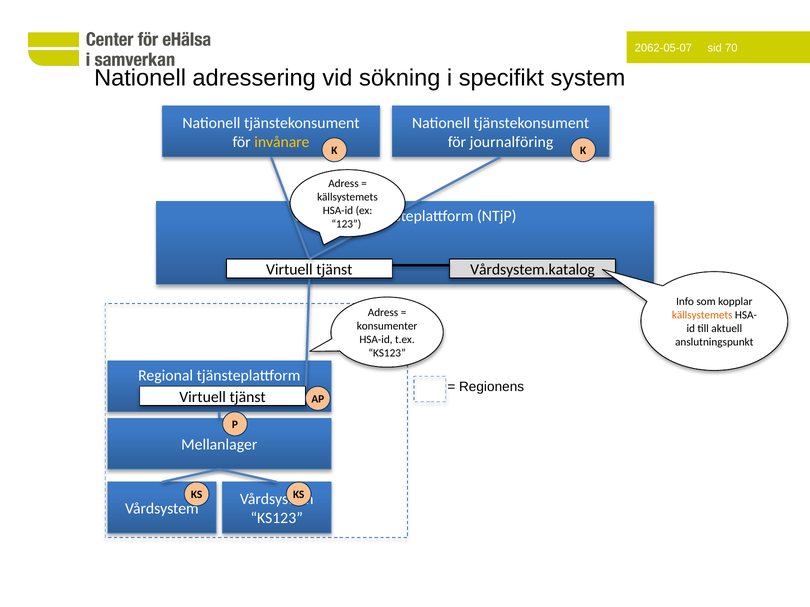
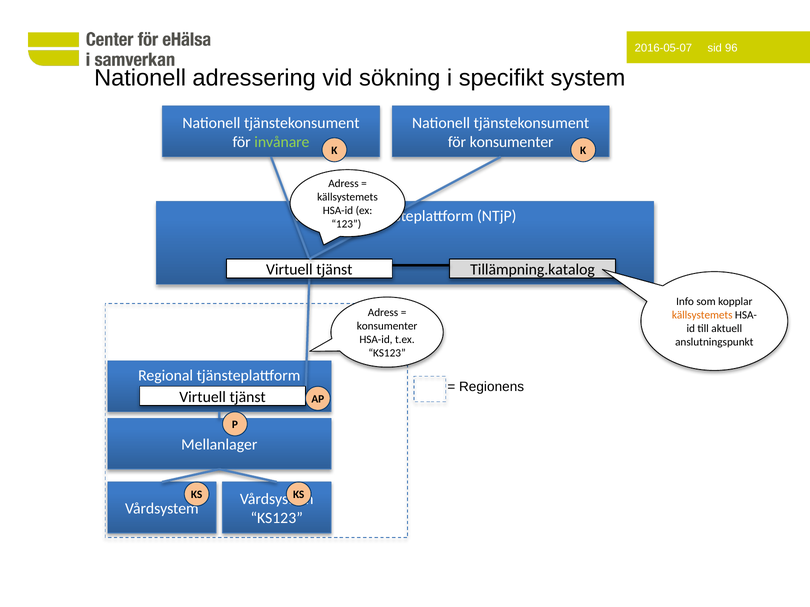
2062-05-07: 2062-05-07 -> 2016-05-07
70: 70 -> 96
invånare colour: yellow -> light green
för journalföring: journalföring -> konsumenter
Vårdsystem.katalog: Vårdsystem.katalog -> Tillämpning.katalog
